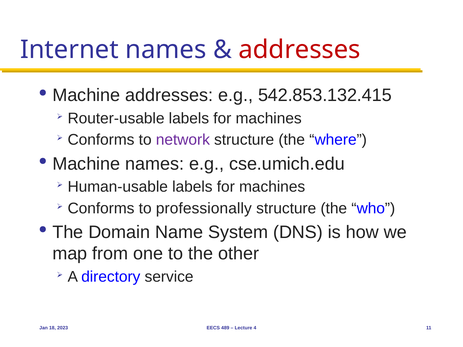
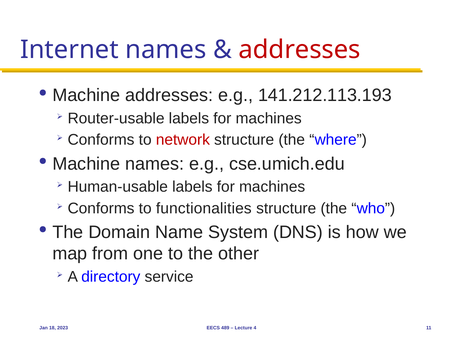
542.853.132.415: 542.853.132.415 -> 141.212.113.193
network colour: purple -> red
professionally: professionally -> functionalities
